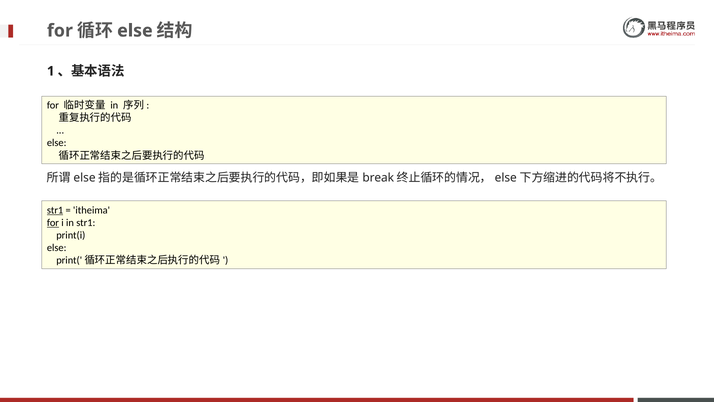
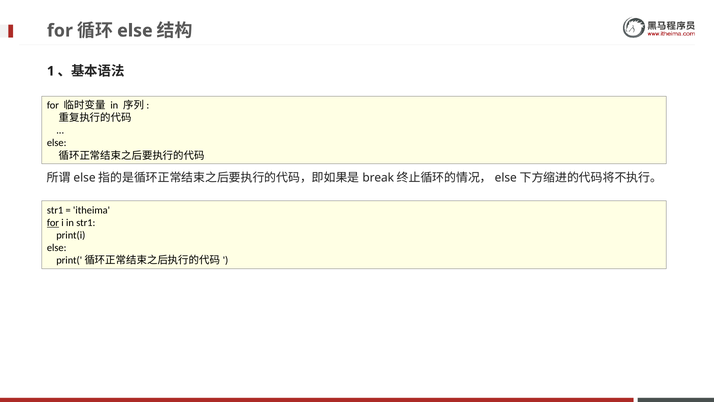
str1 at (55, 210) underline: present -> none
